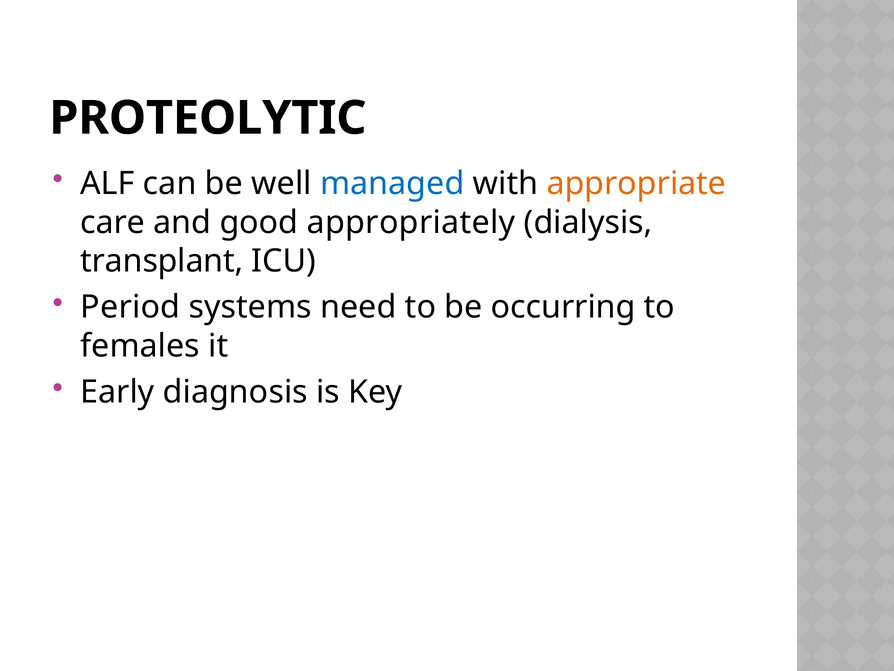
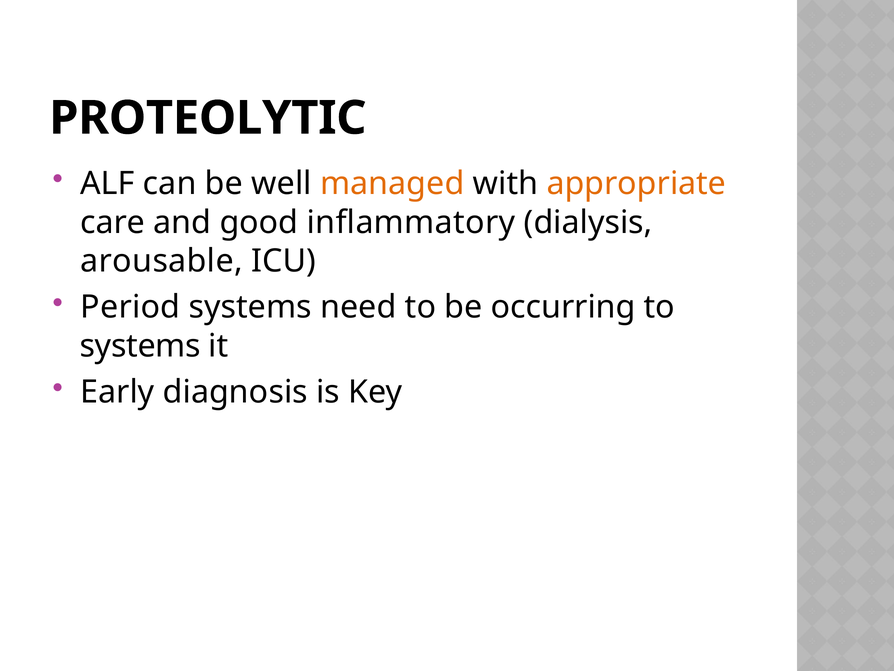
managed colour: blue -> orange
appropriately: appropriately -> inflammatory
transplant: transplant -> arousable
females at (140, 346): females -> systems
